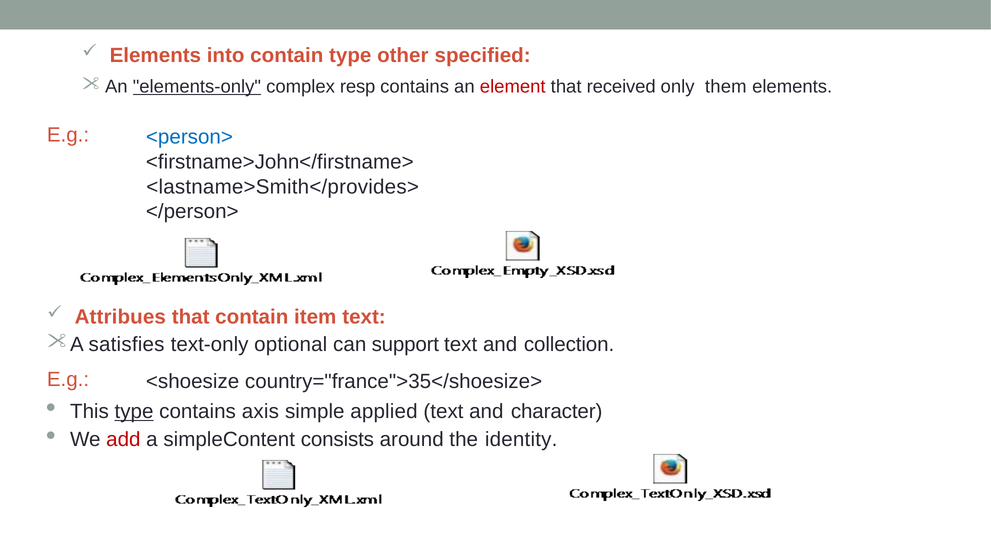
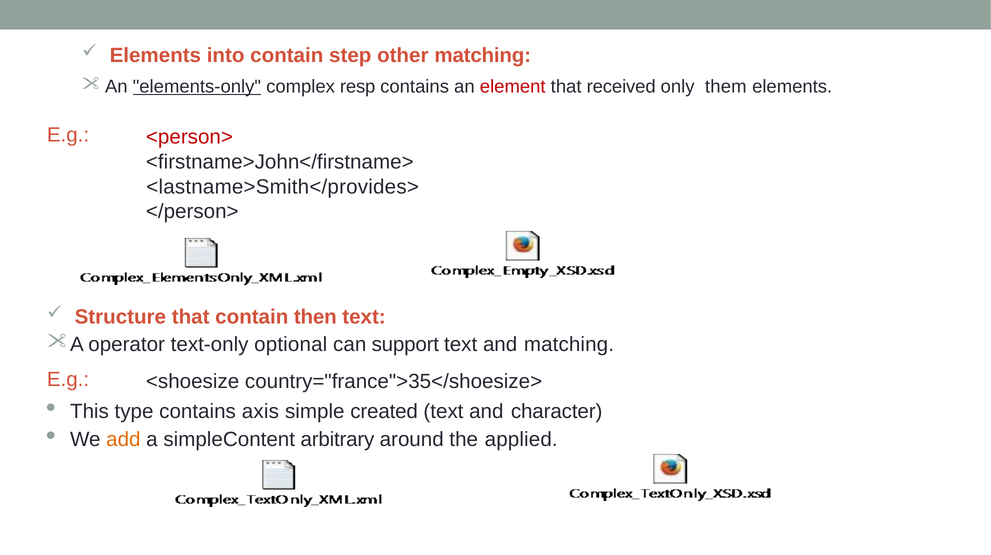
contain type: type -> step
other specified: specified -> matching
<person> colour: blue -> red
Attribues: Attribues -> Structure
item: item -> then
satisfies: satisfies -> operator
and collection: collection -> matching
type at (134, 412) underline: present -> none
applied: applied -> created
add colour: red -> orange
consists: consists -> arbitrary
identity: identity -> applied
